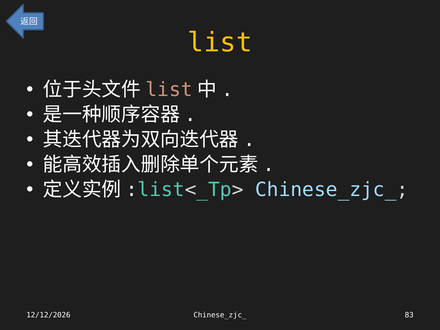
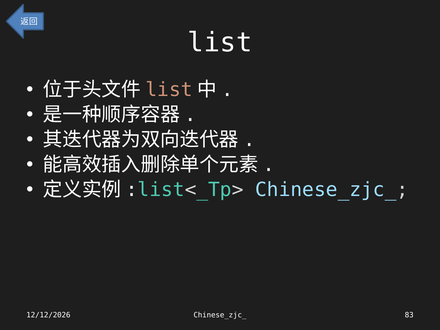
list colour: yellow -> white
